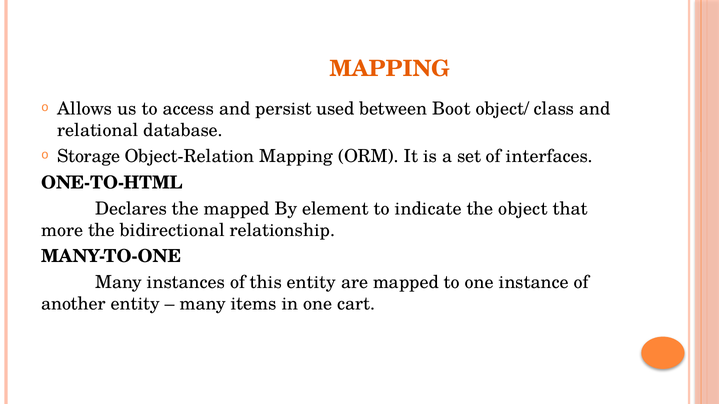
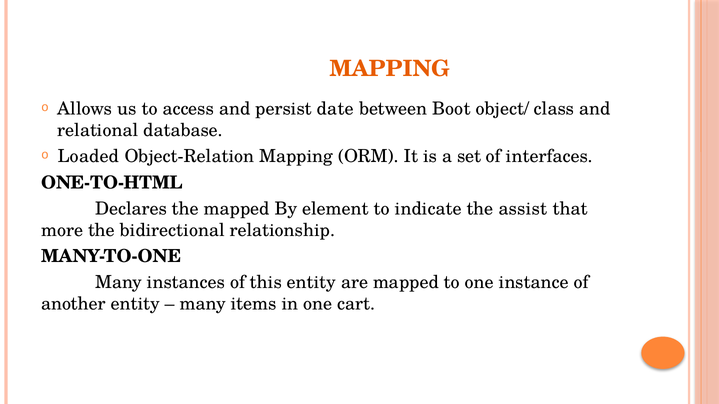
used: used -> date
Storage: Storage -> Loaded
object: object -> assist
